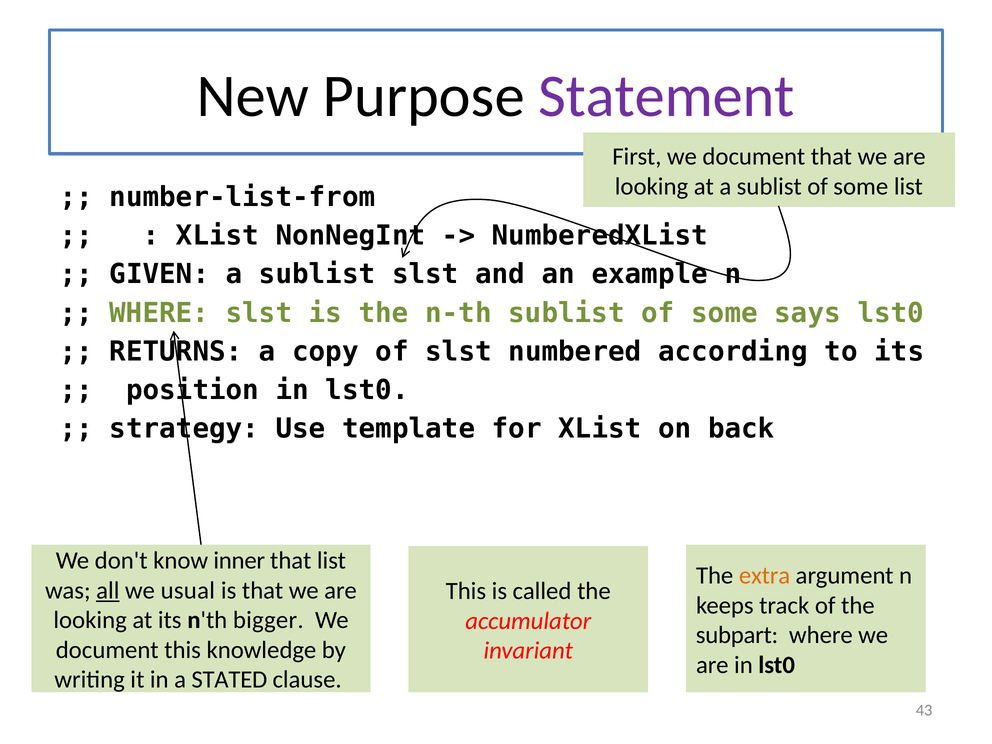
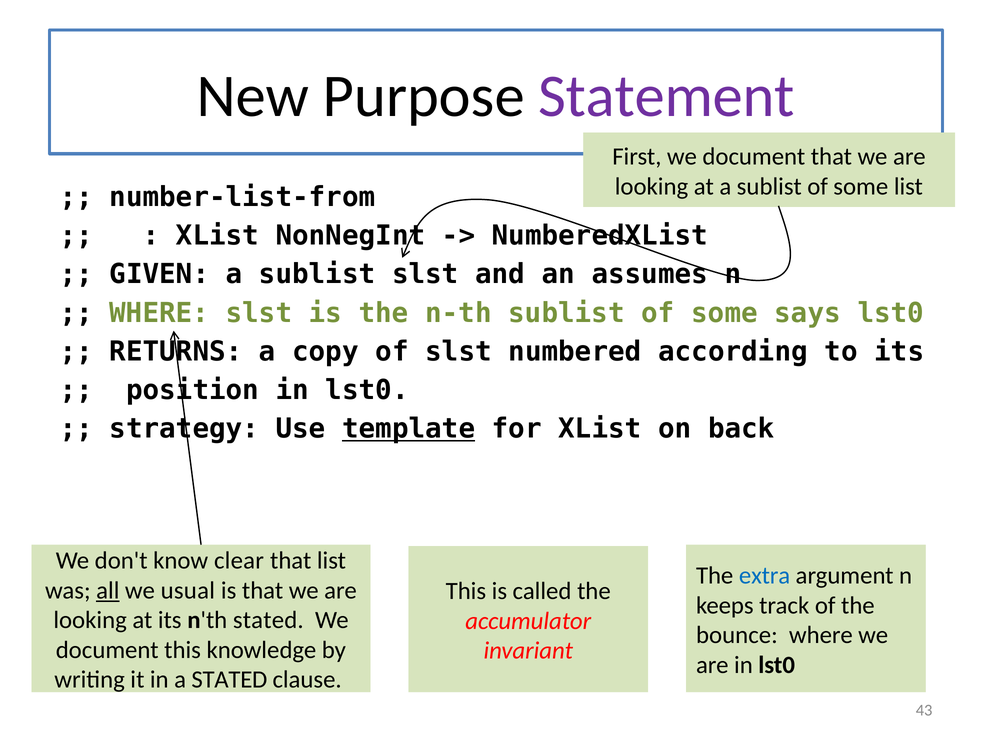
example: example -> assumes
template underline: none -> present
inner: inner -> clear
extra colour: orange -> blue
n'th bigger: bigger -> stated
subpart: subpart -> bounce
